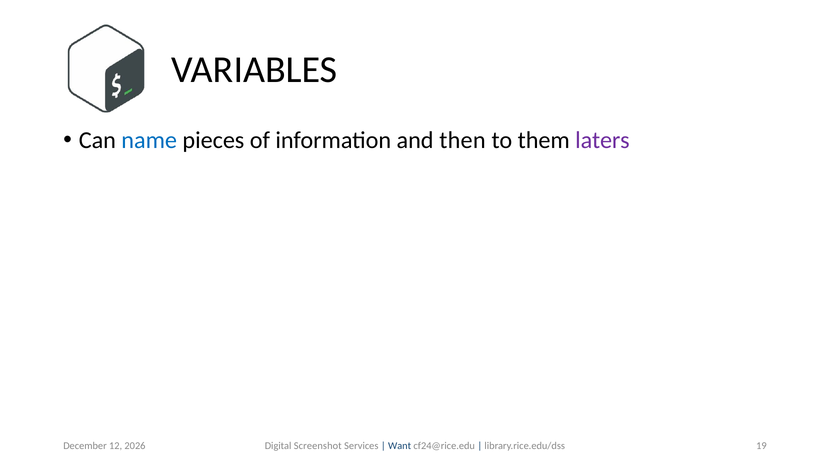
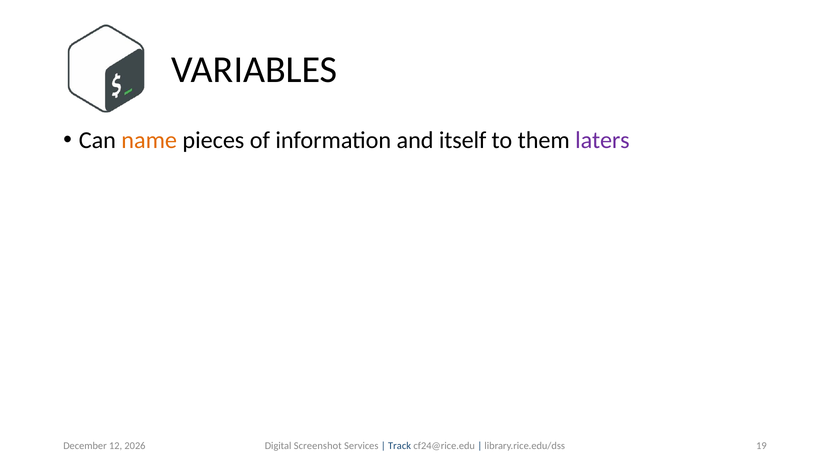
name colour: blue -> orange
then: then -> itself
Want: Want -> Track
